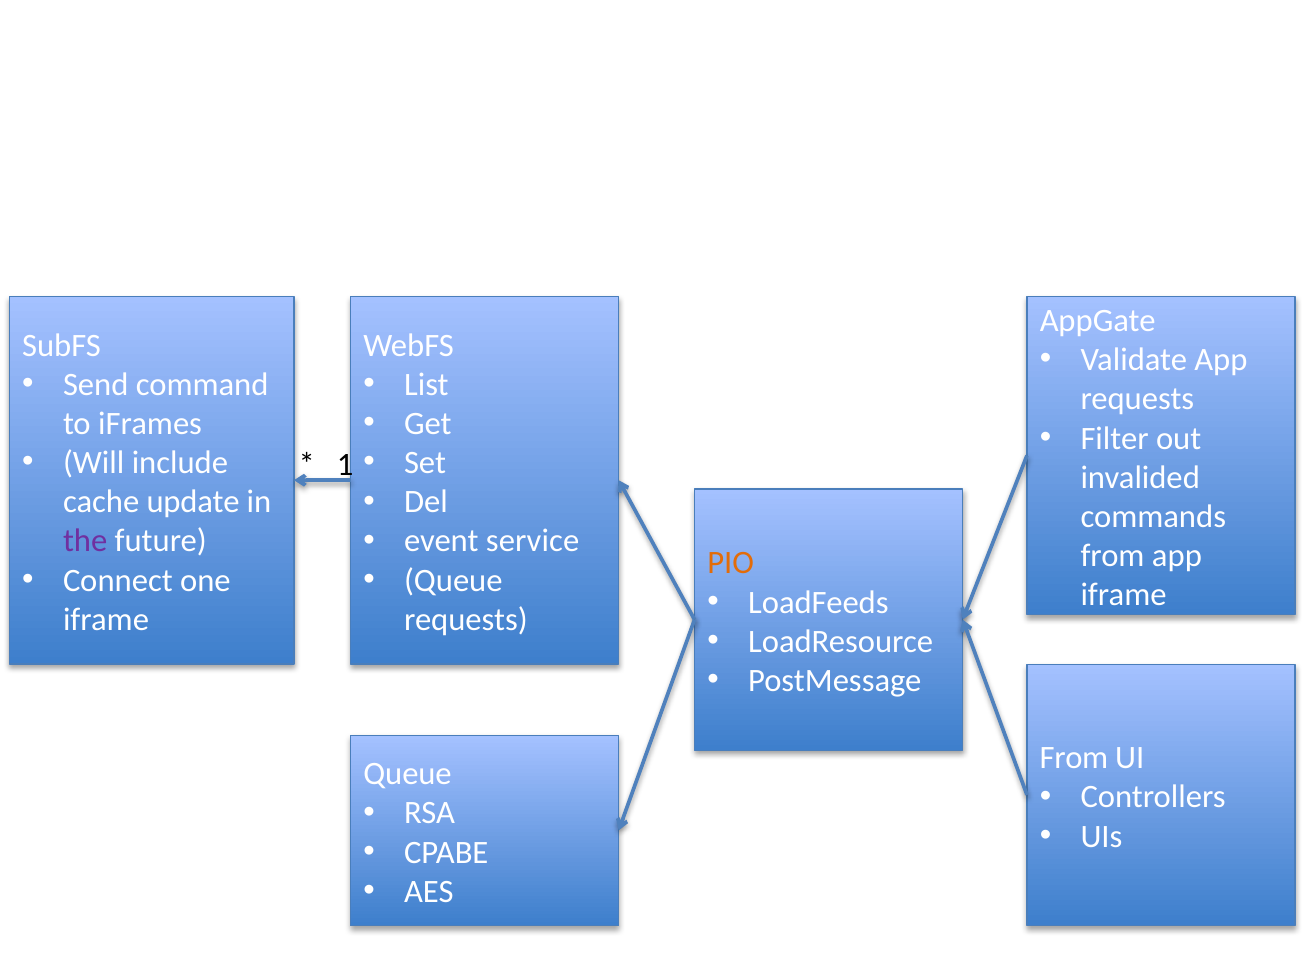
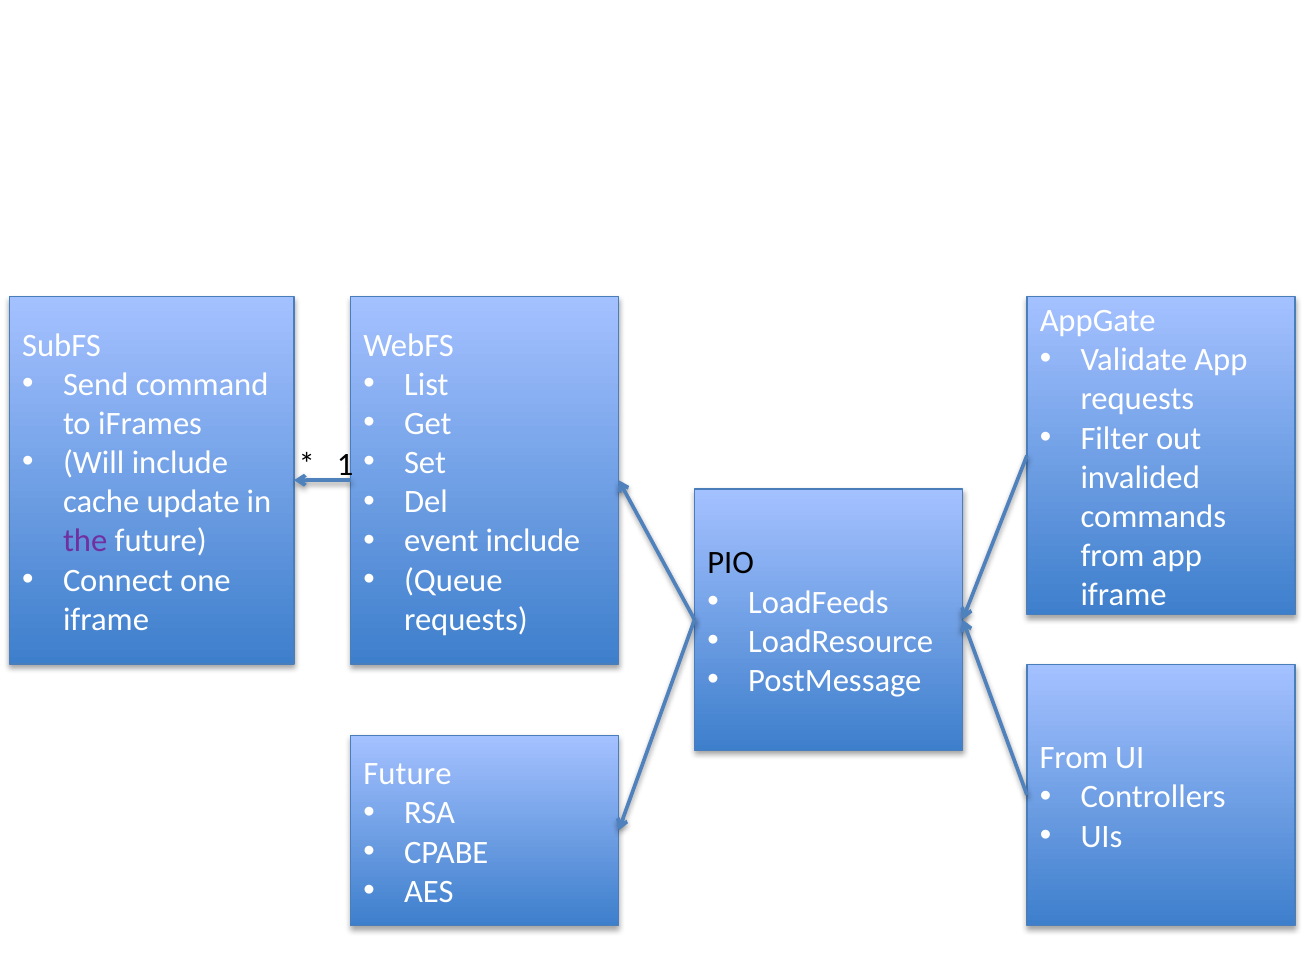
event service: service -> include
PIO colour: orange -> black
Queue at (408, 774): Queue -> Future
